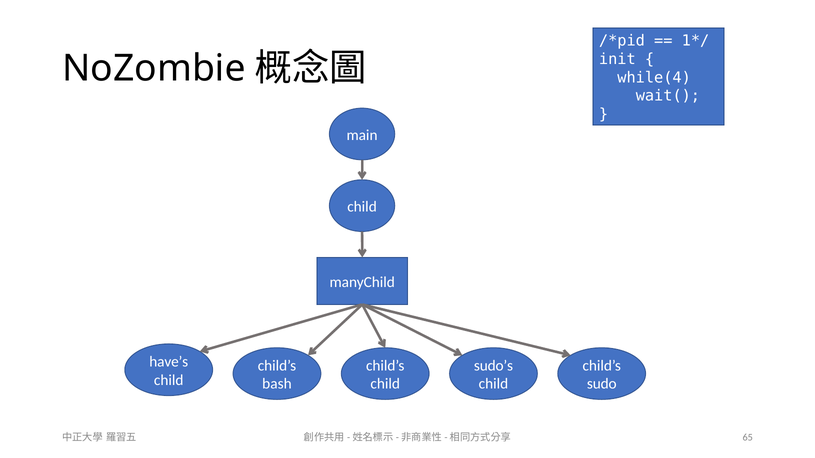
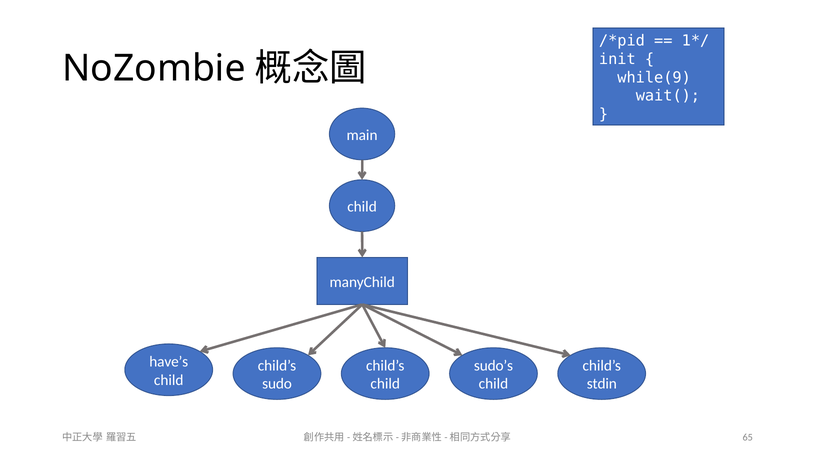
while(4: while(4 -> while(9
bash: bash -> sudo
sudo: sudo -> stdin
